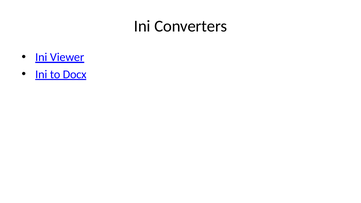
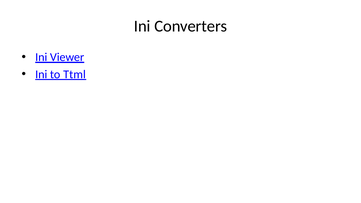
Docx: Docx -> Ttml
